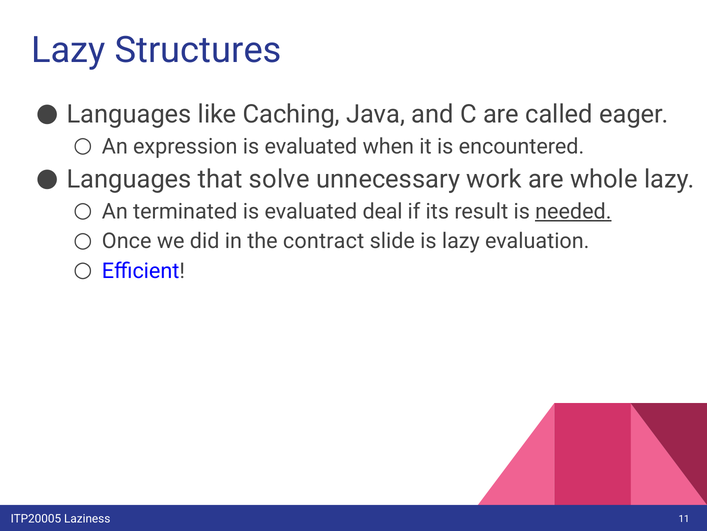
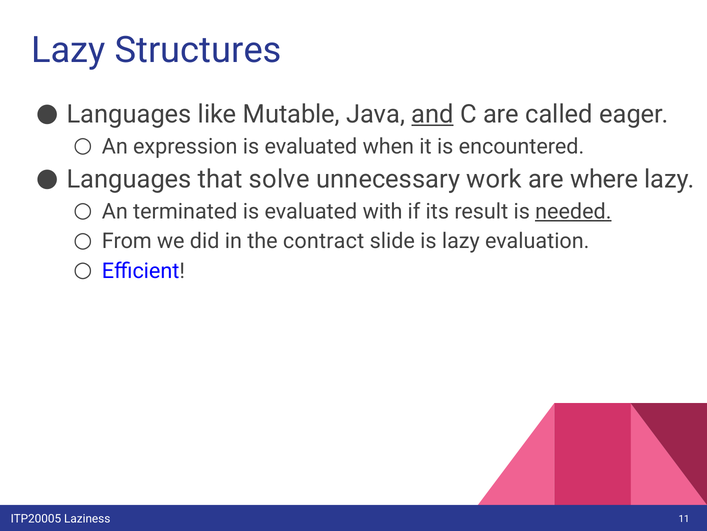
Caching: Caching -> Mutable
and underline: none -> present
whole: whole -> where
deal: deal -> with
Once: Once -> From
